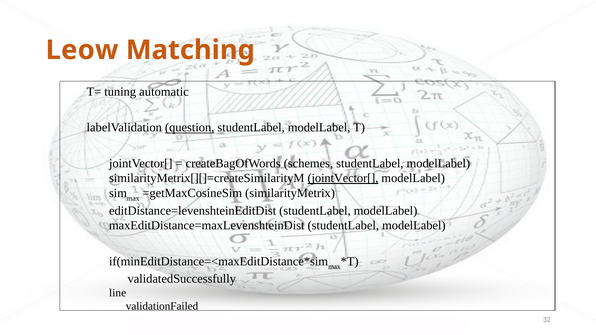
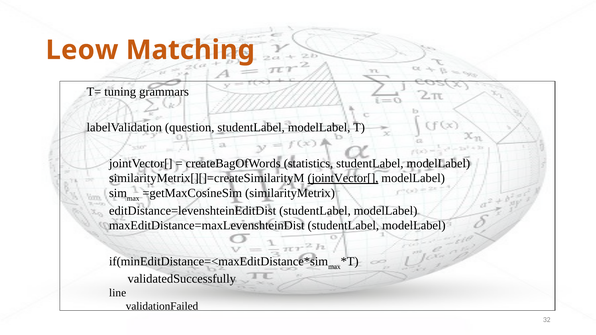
automatic: automatic -> grammars
question underline: present -> none
schemes: schemes -> statistics
